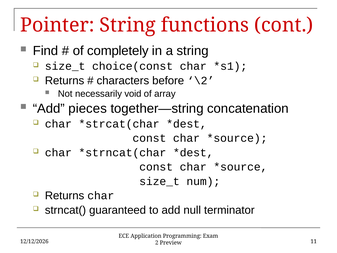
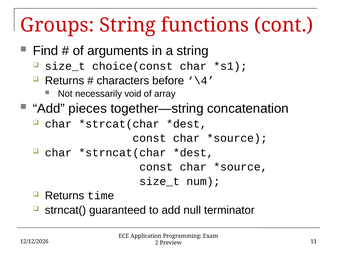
Pointer: Pointer -> Groups
completely: completely -> arguments
\2: \2 -> \4
Returns char: char -> time
